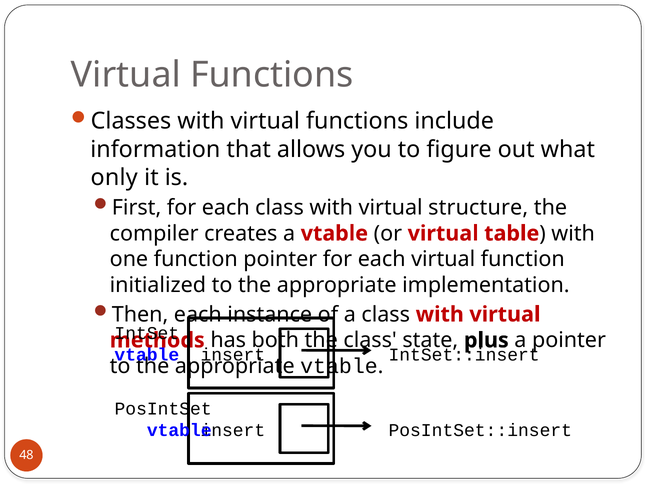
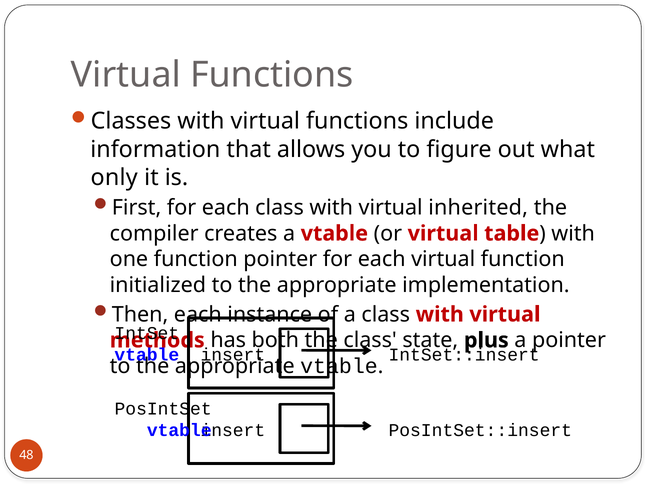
structure: structure -> inherited
